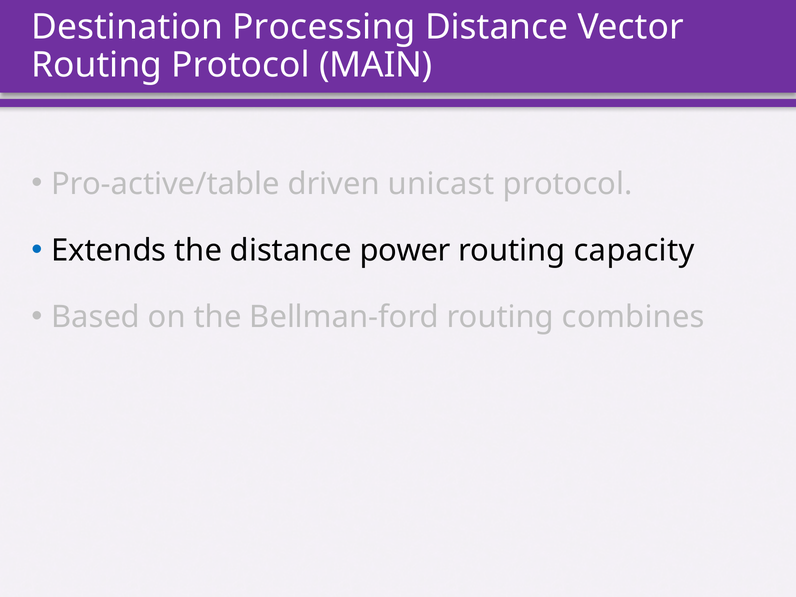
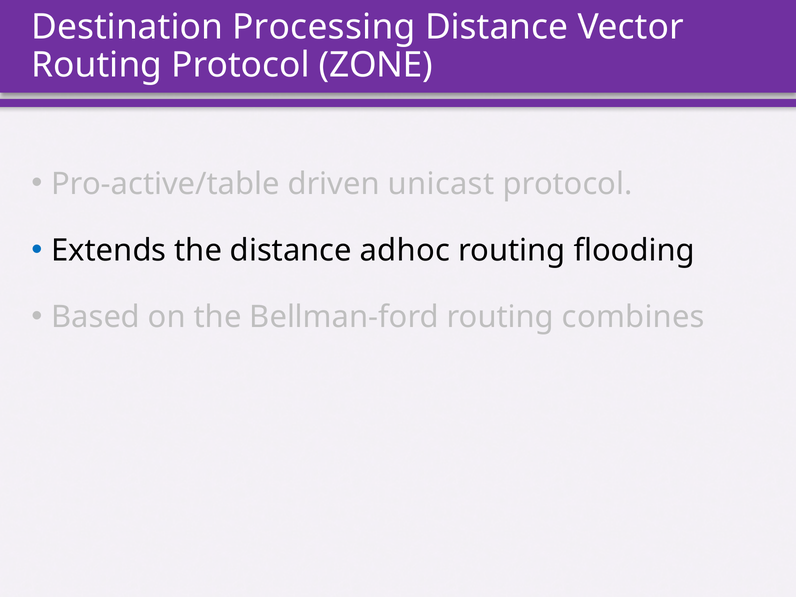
MAIN: MAIN -> ZONE
power: power -> adhoc
capacity: capacity -> flooding
